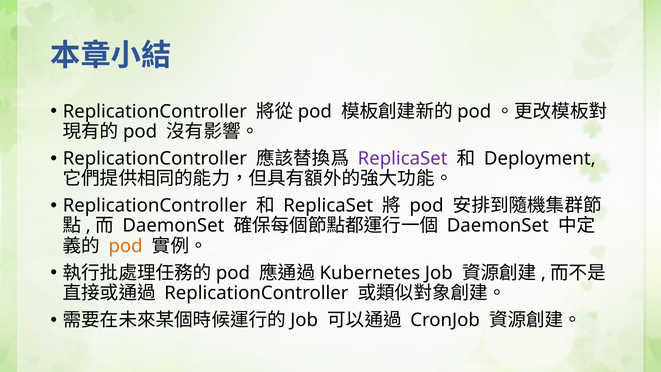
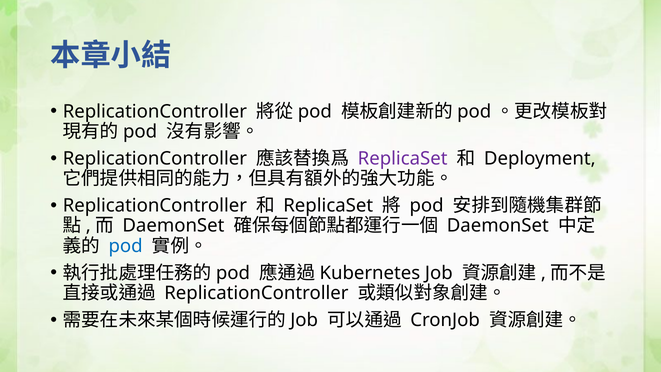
pod at (126, 246) colour: orange -> blue
